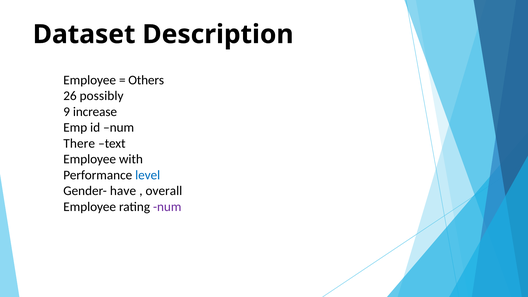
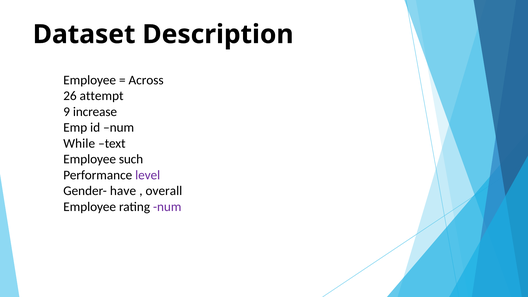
Others: Others -> Across
possibly: possibly -> attempt
There: There -> While
with: with -> such
level colour: blue -> purple
